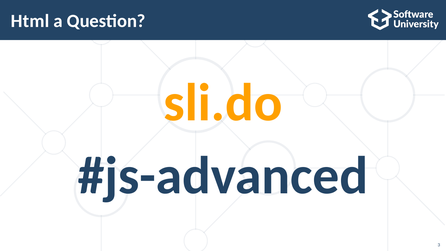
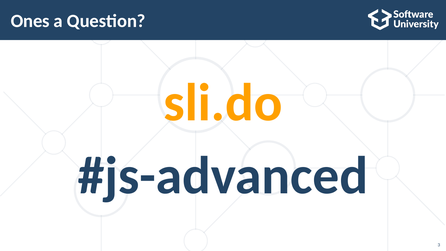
Html: Html -> Ones
